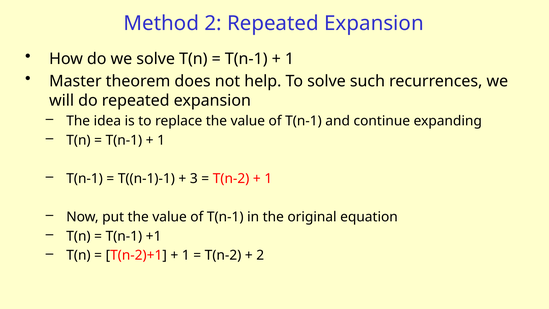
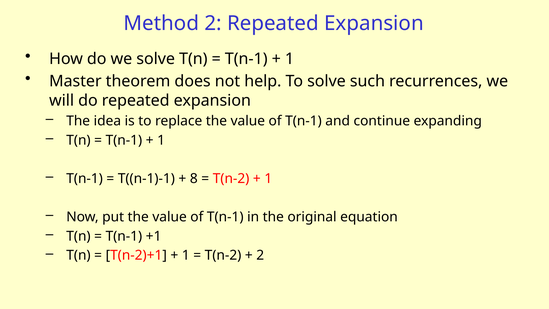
3: 3 -> 8
